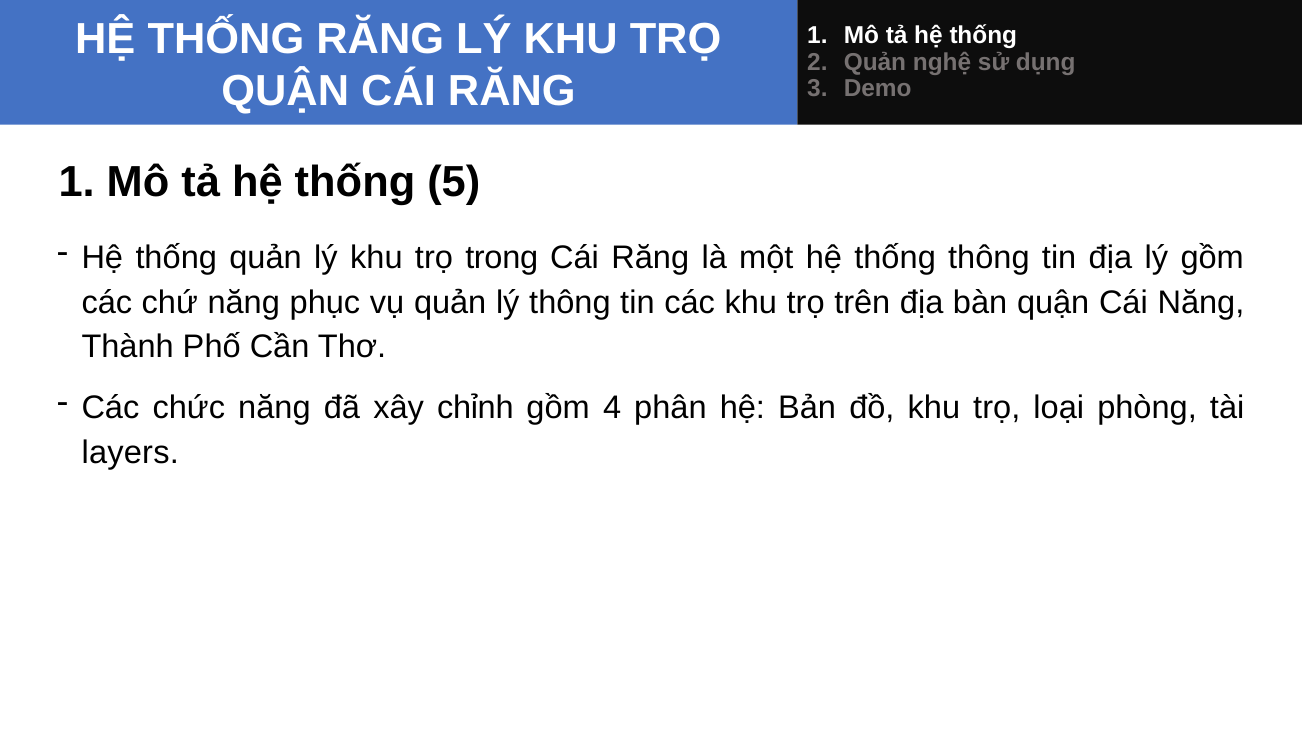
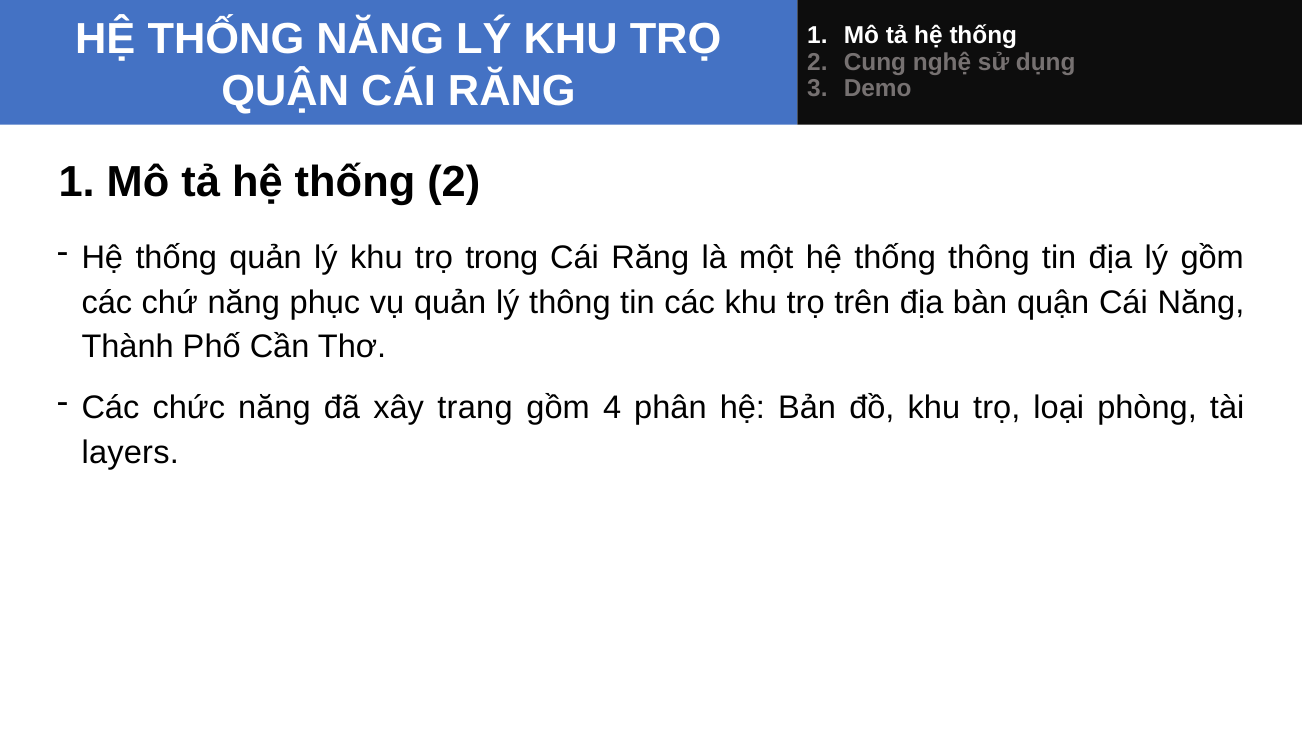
THỐNG RĂNG: RĂNG -> NĂNG
Quản at (875, 62): Quản -> Cung
5 at (454, 182): 5 -> 2
chỉnh: chỉnh -> trang
